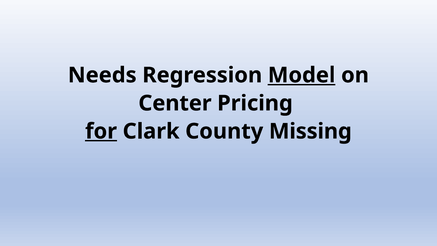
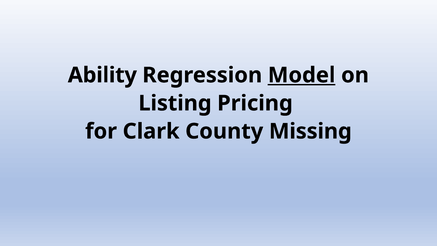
Needs: Needs -> Ability
Center: Center -> Listing
for underline: present -> none
